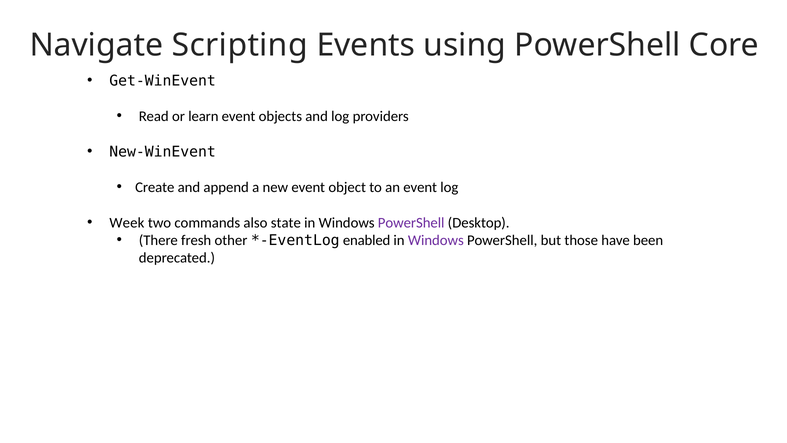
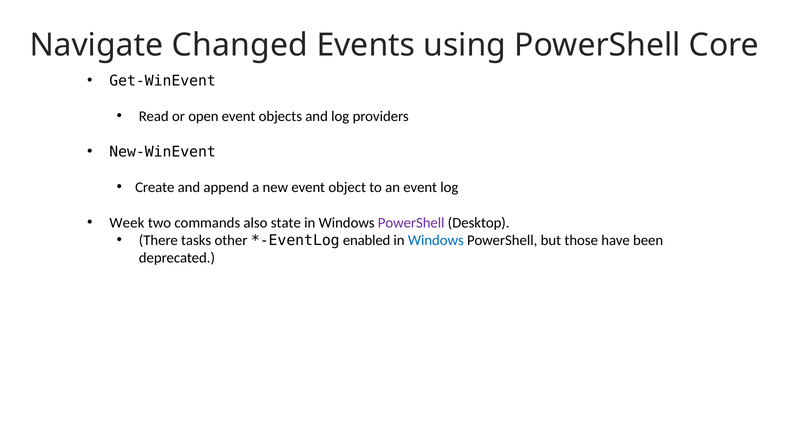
Scripting: Scripting -> Changed
learn: learn -> open
fresh: fresh -> tasks
Windows at (436, 240) colour: purple -> blue
